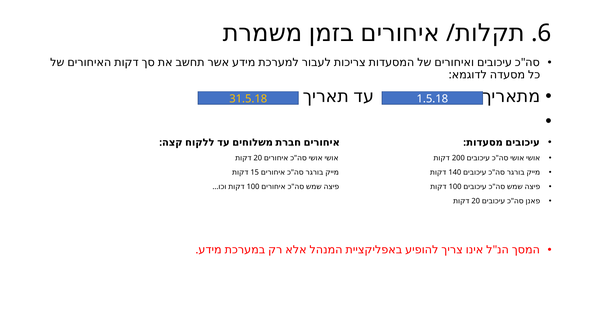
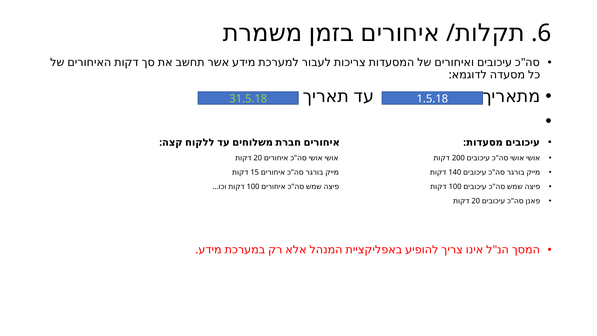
31.5.18 colour: yellow -> light green
